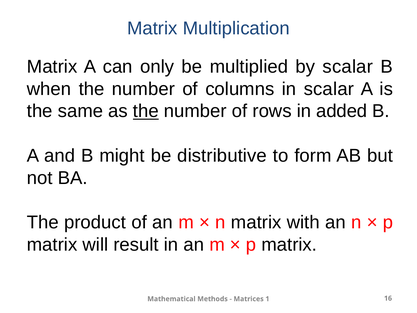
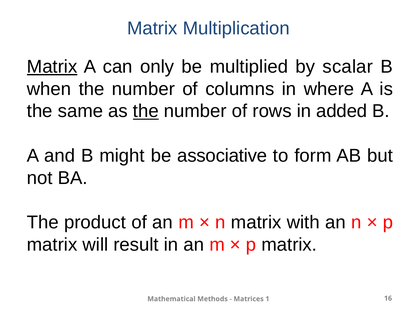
Matrix at (52, 67) underline: none -> present
in scalar: scalar -> where
distributive: distributive -> associative
